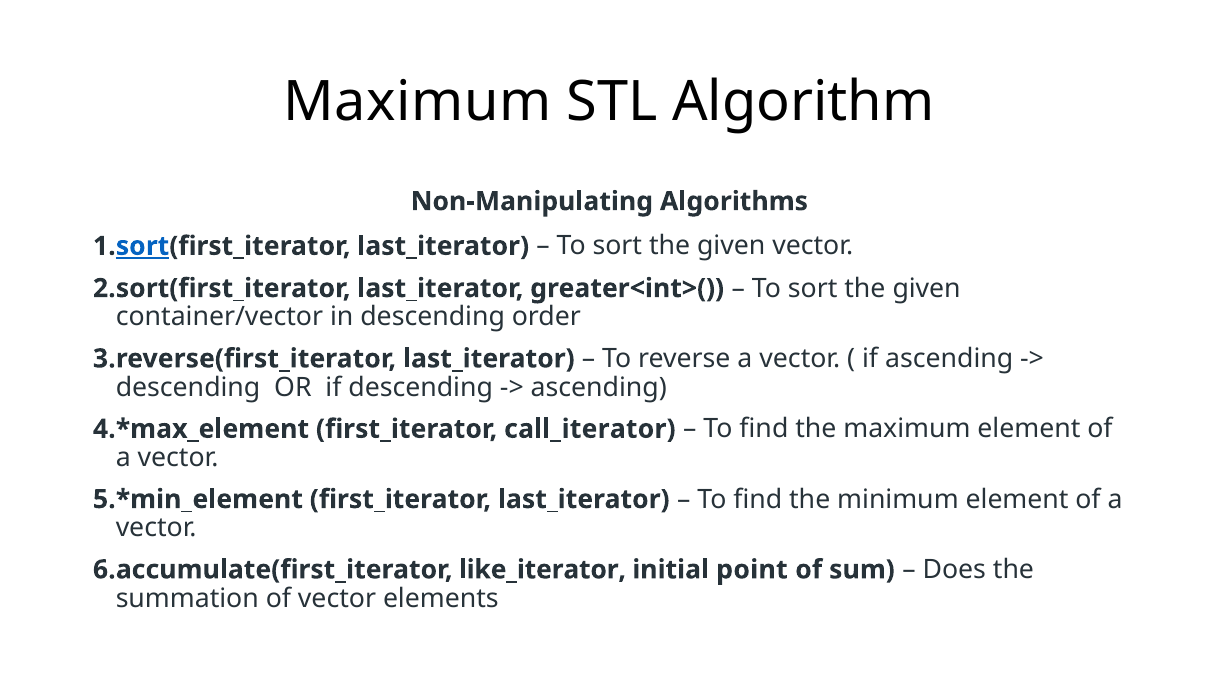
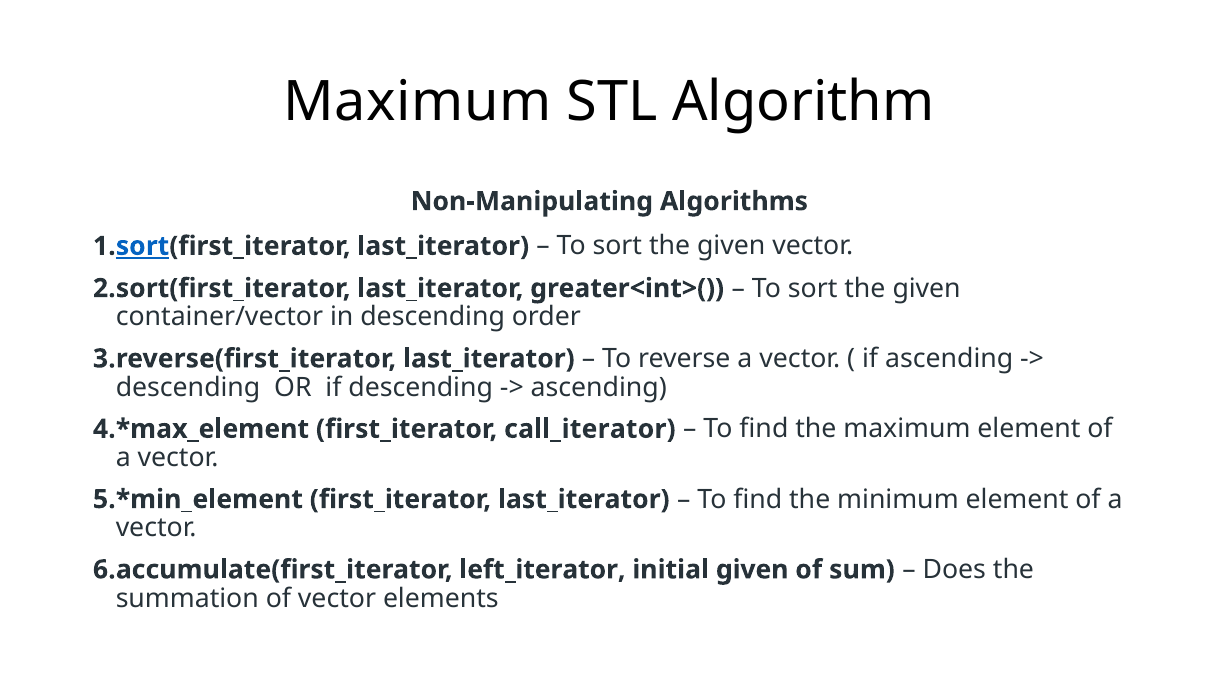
like_iterator: like_iterator -> left_iterator
initial point: point -> given
